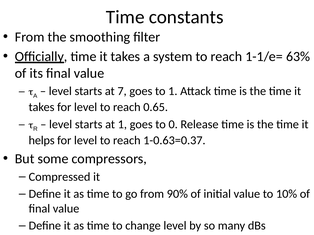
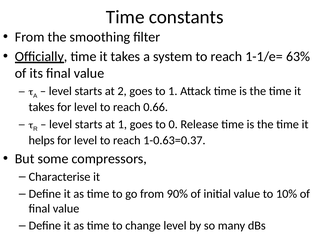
7: 7 -> 2
0.65: 0.65 -> 0.66
Compressed: Compressed -> Characterise
